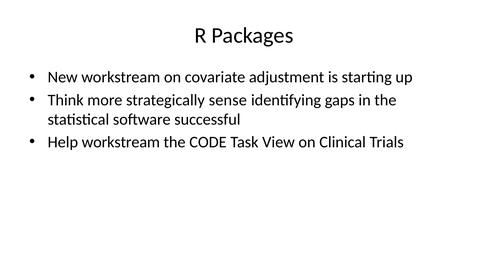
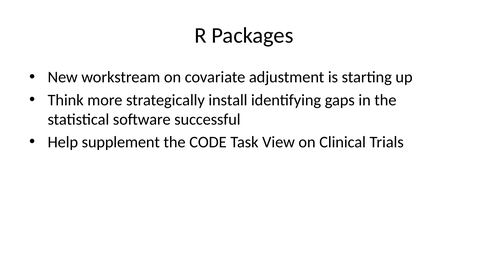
sense: sense -> install
Help workstream: workstream -> supplement
